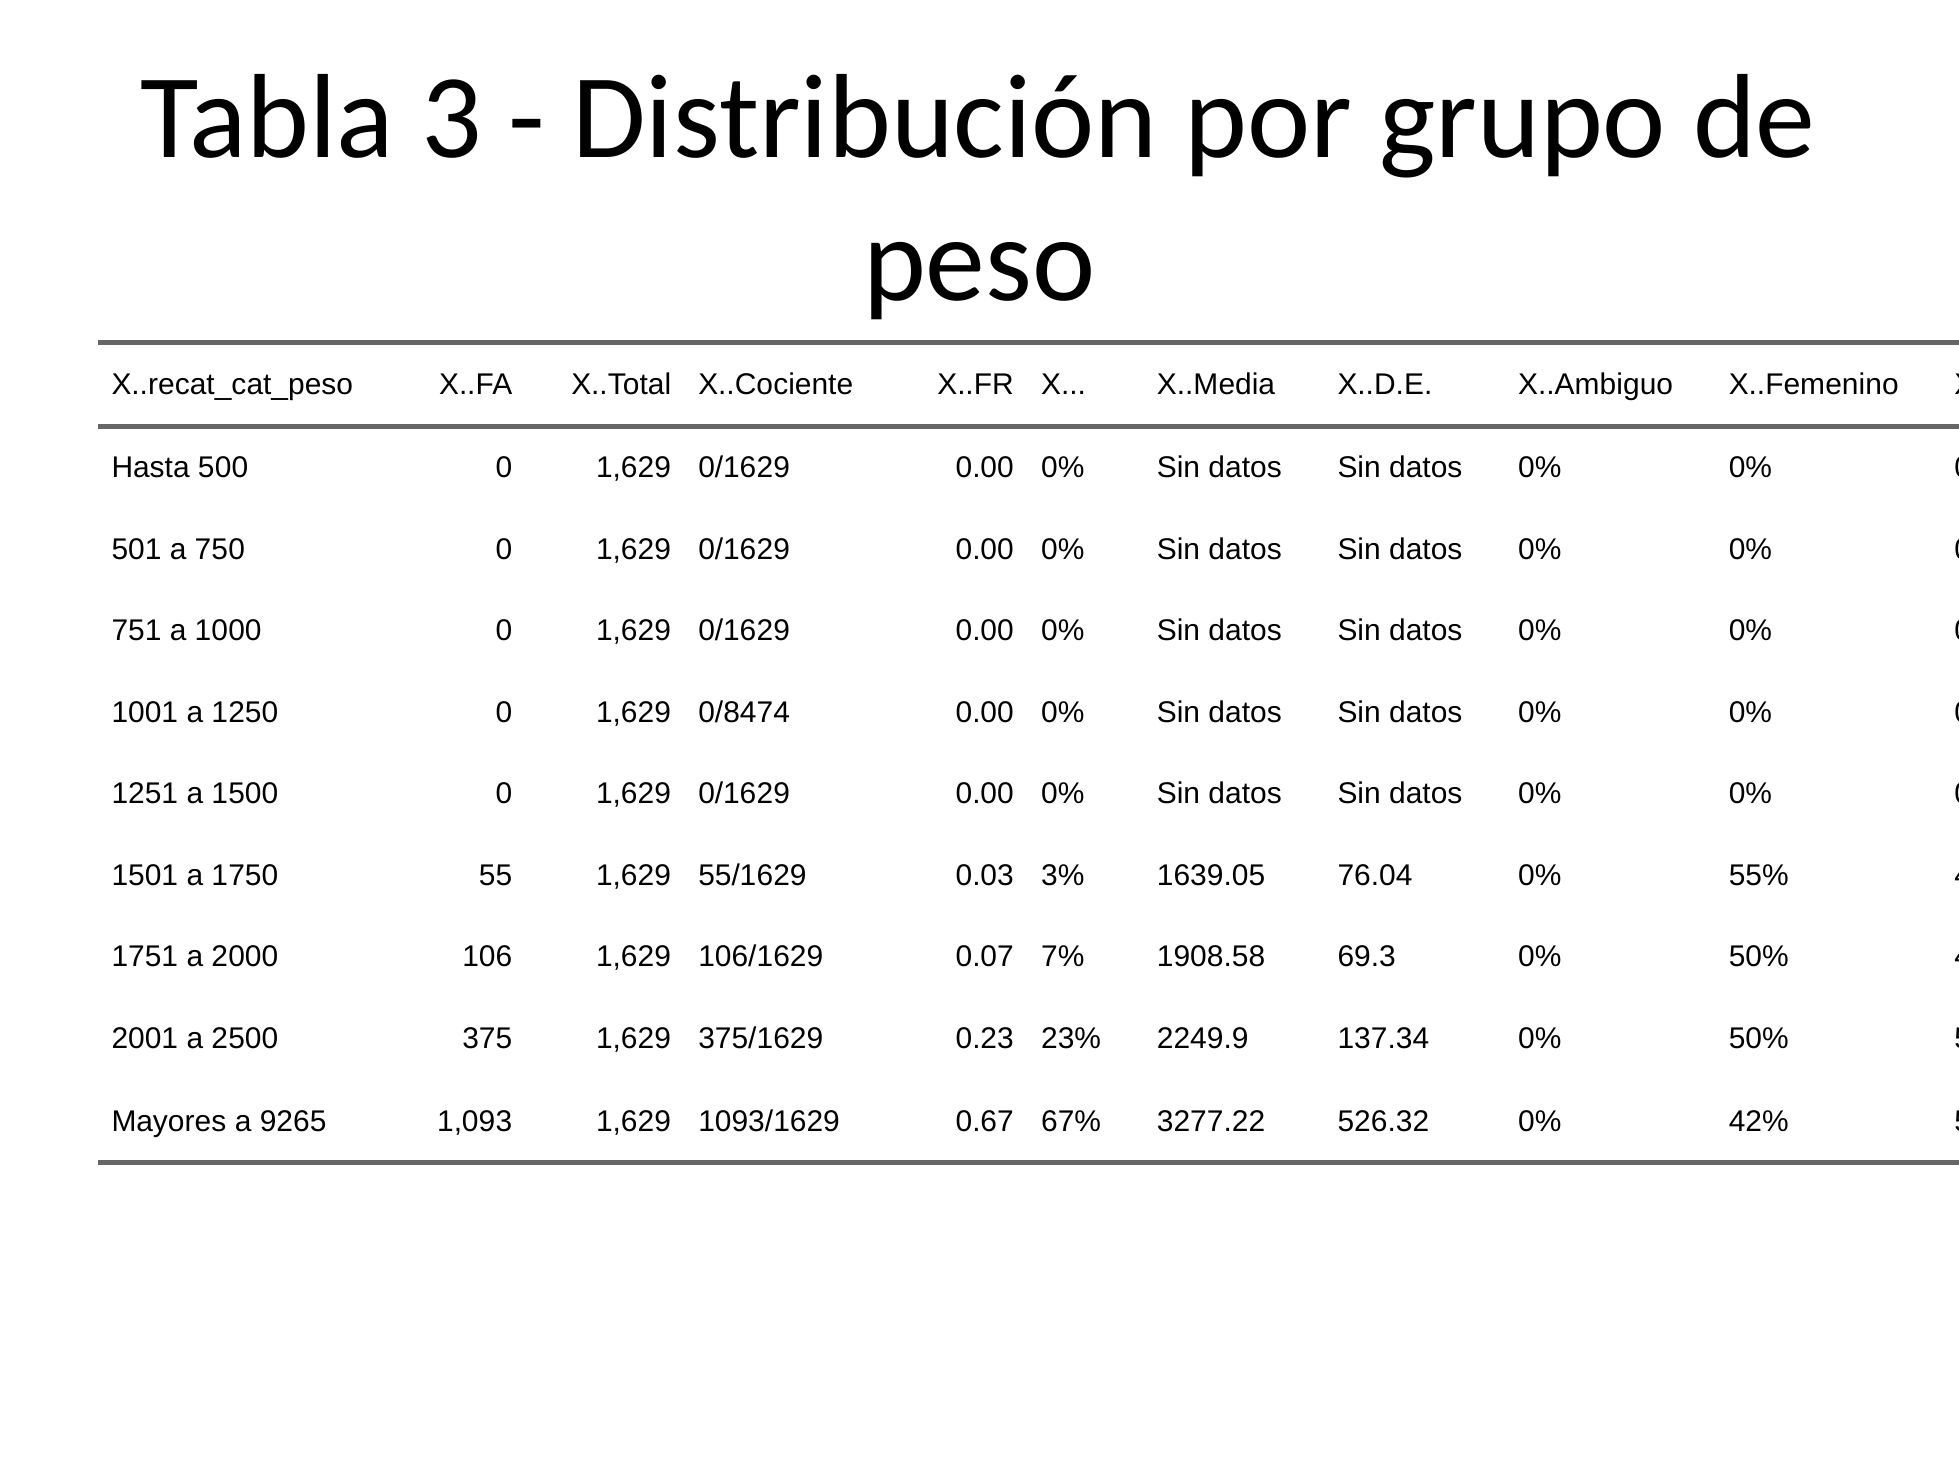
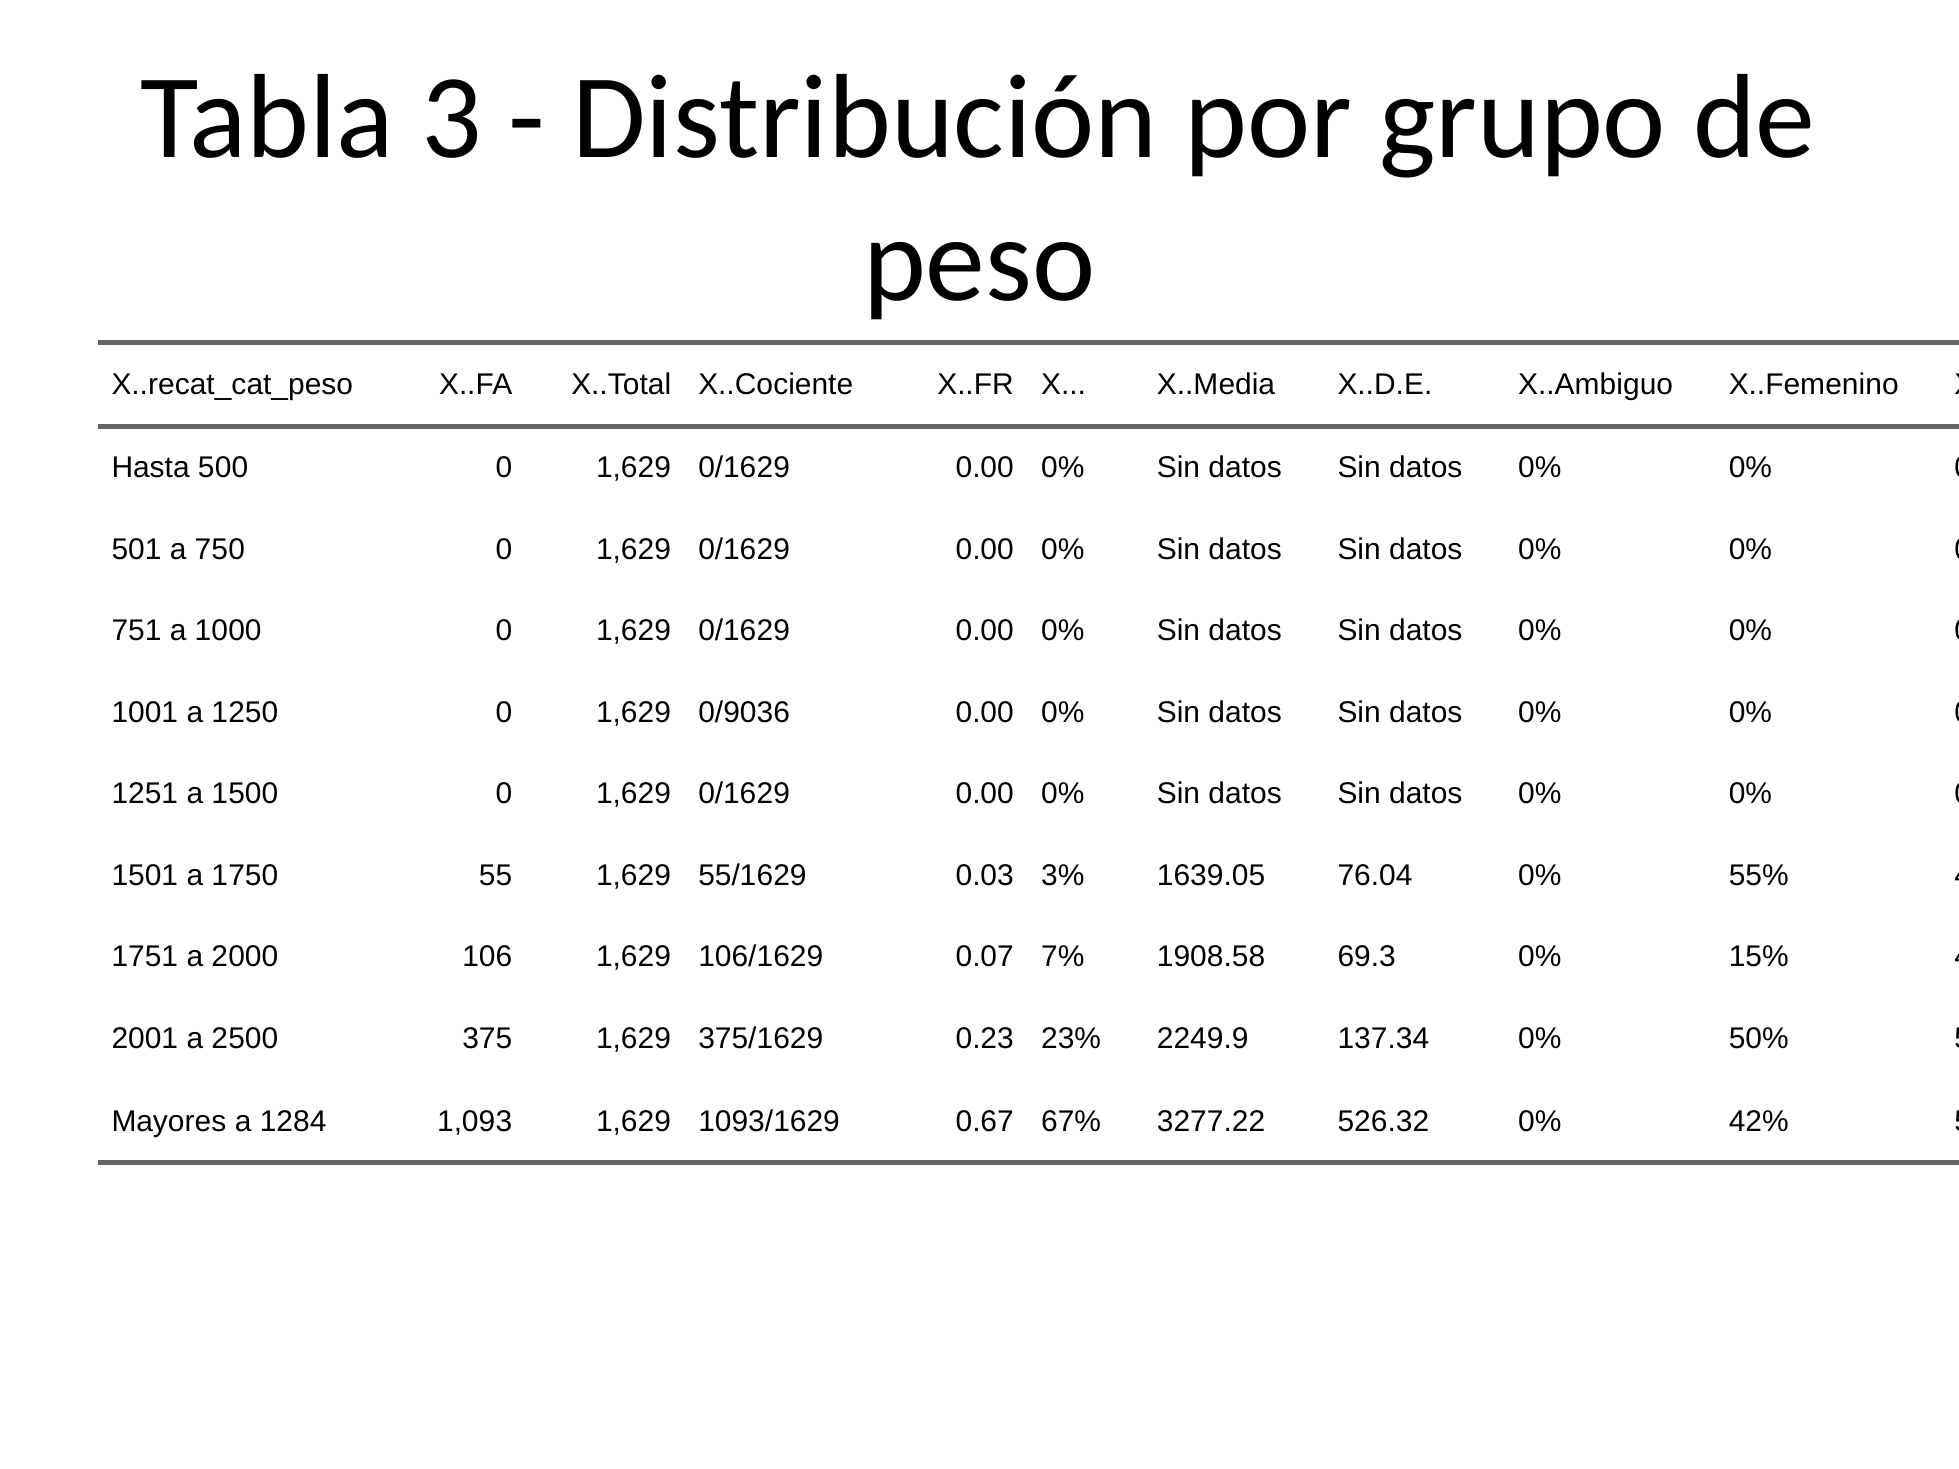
0/8474: 0/8474 -> 0/9036
69.3 0% 50%: 50% -> 15%
9265: 9265 -> 1284
